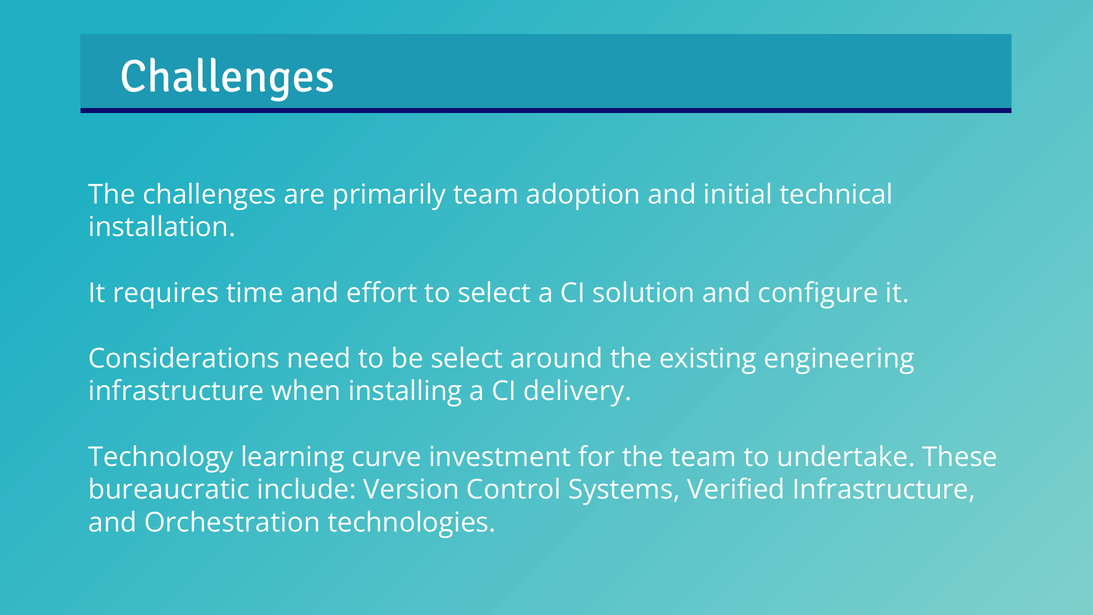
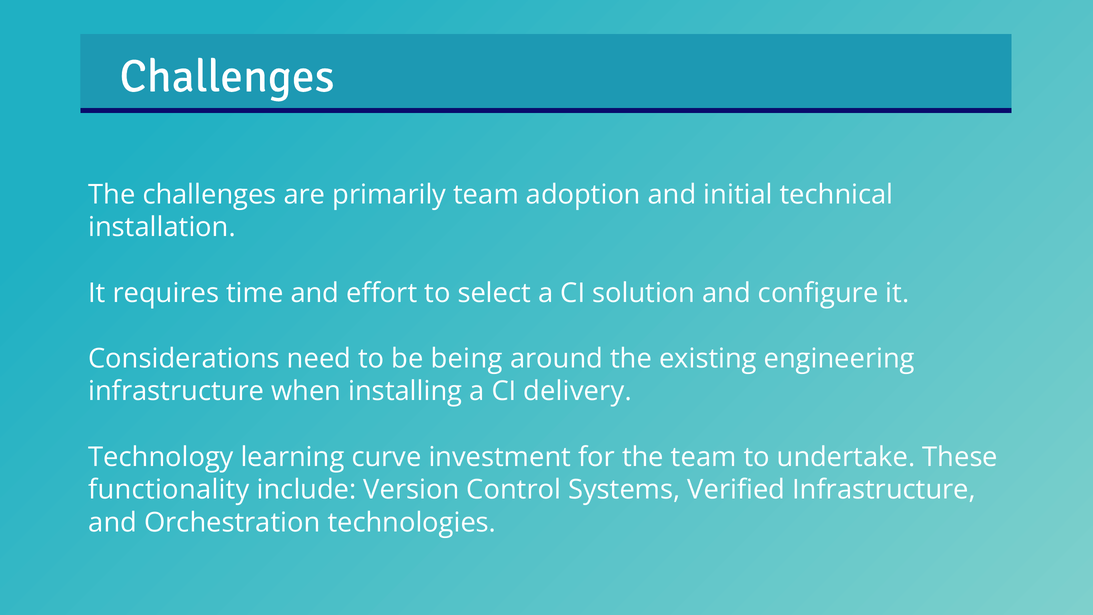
be select: select -> being
bureaucratic: bureaucratic -> functionality
